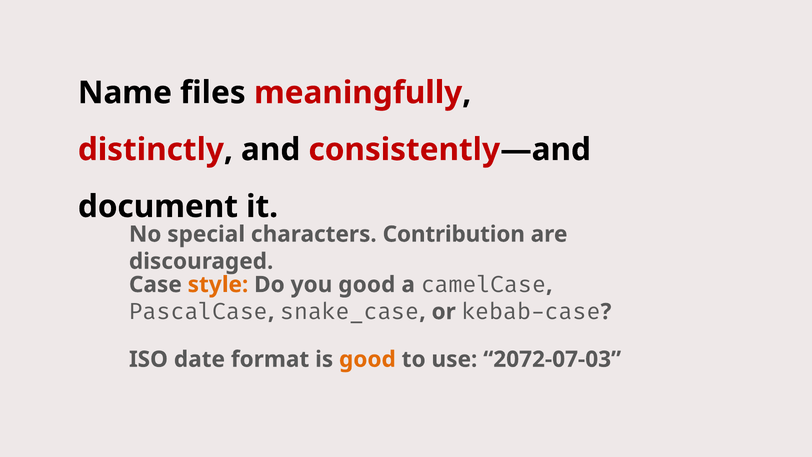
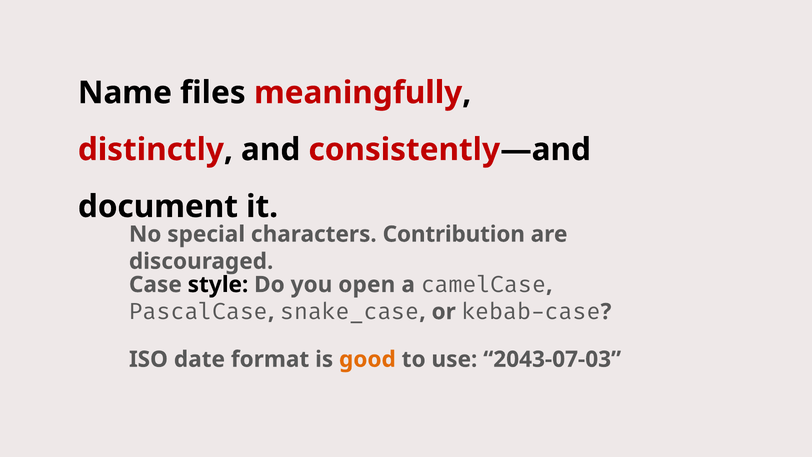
style colour: orange -> black
you good: good -> open
2072-07-03: 2072-07-03 -> 2043-07-03
